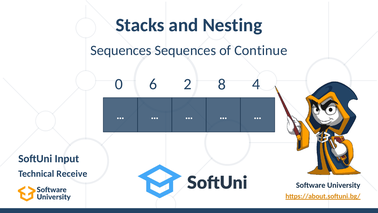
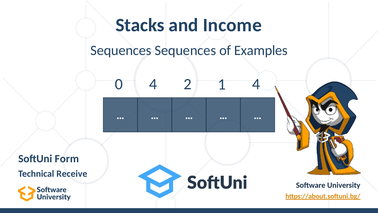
Nesting: Nesting -> Income
Continue: Continue -> Examples
0 6: 6 -> 4
8: 8 -> 1
Input: Input -> Form
